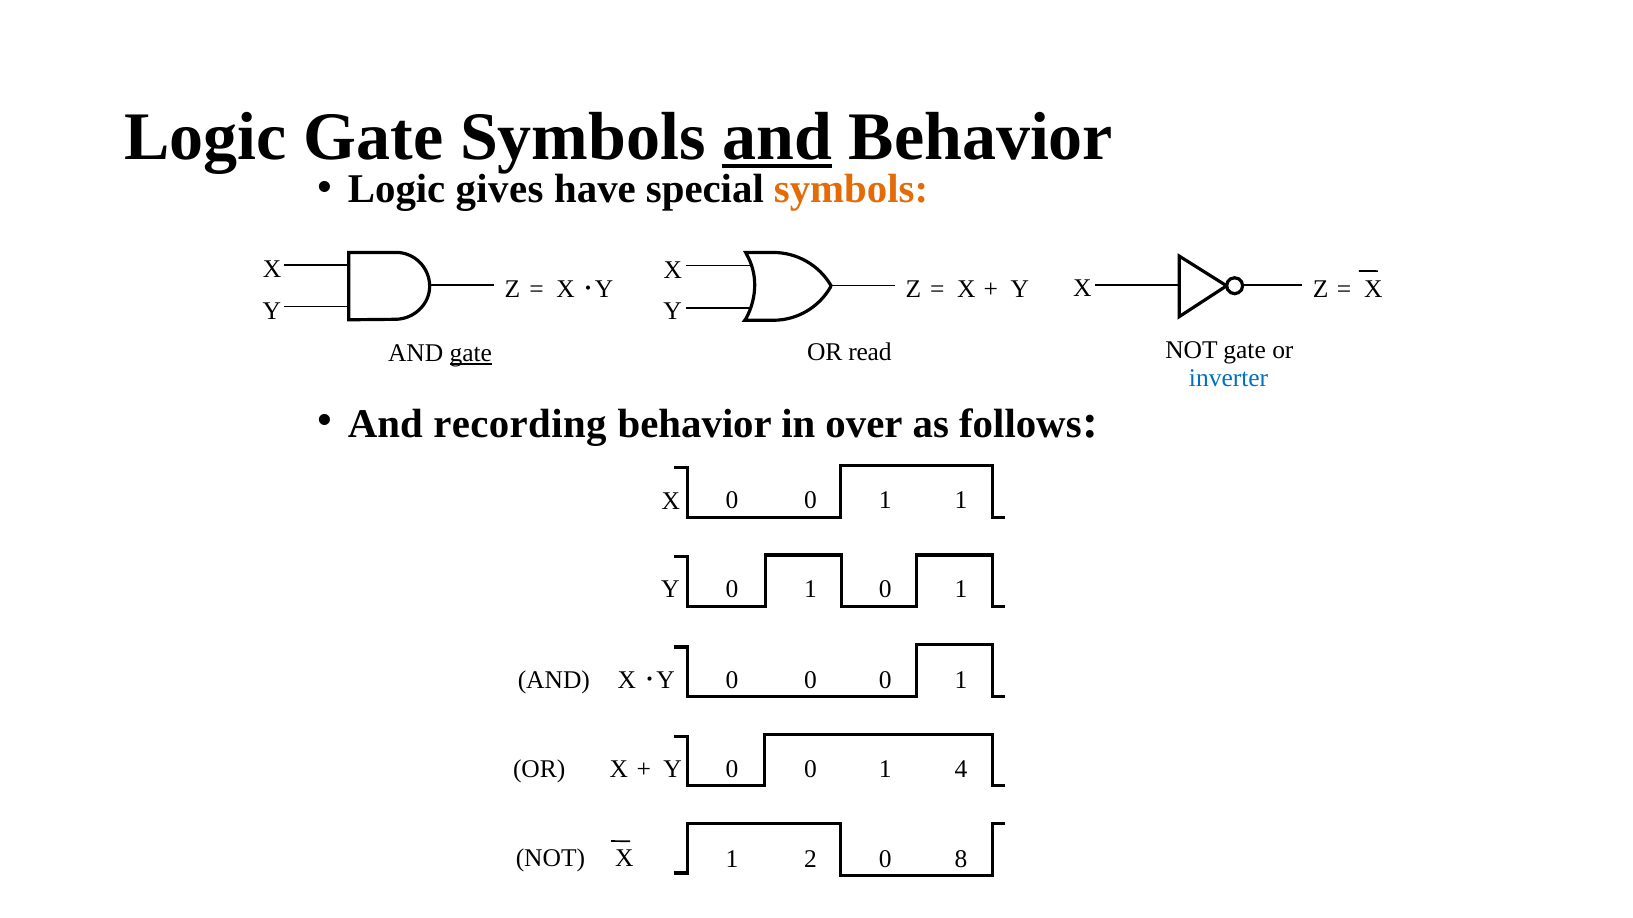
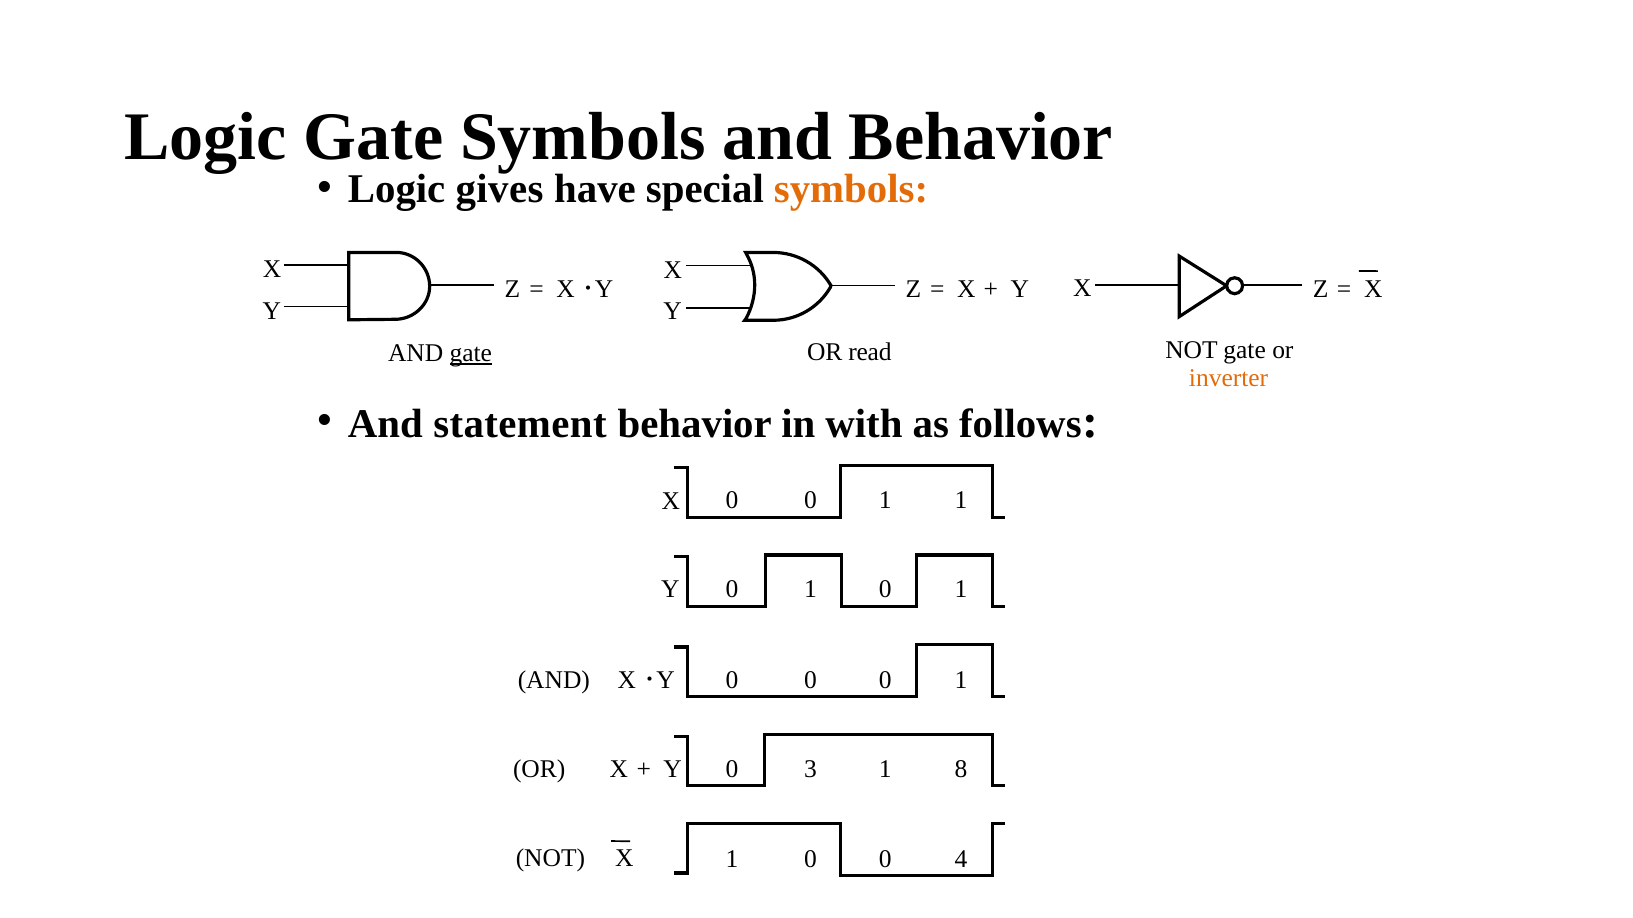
and at (777, 137) underline: present -> none
inverter colour: blue -> orange
recording: recording -> statement
over: over -> with
OR 0 0: 0 -> 3
4: 4 -> 8
X 1 2: 2 -> 0
8: 8 -> 4
